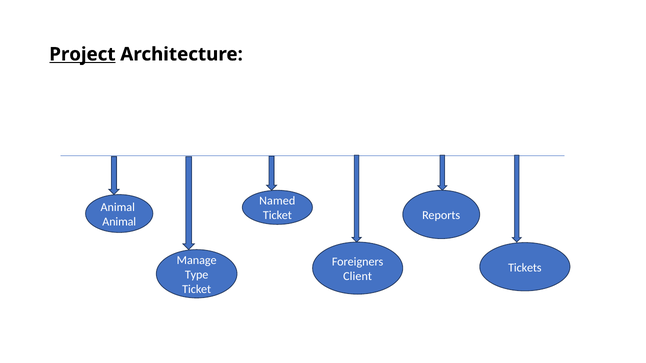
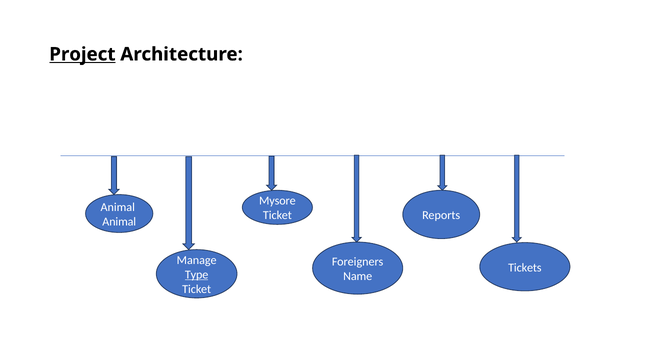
Named: Named -> Mysore
Type underline: none -> present
Client: Client -> Name
